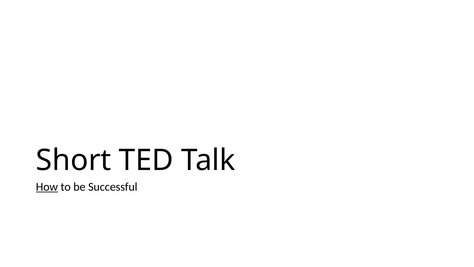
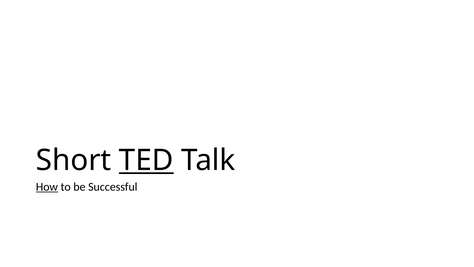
TED underline: none -> present
